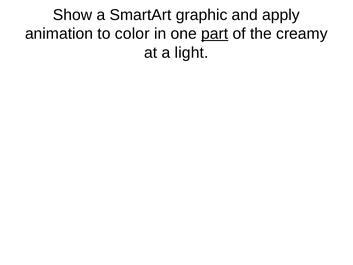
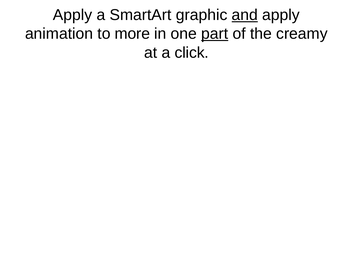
Show at (73, 15): Show -> Apply
and underline: none -> present
color: color -> more
light: light -> click
